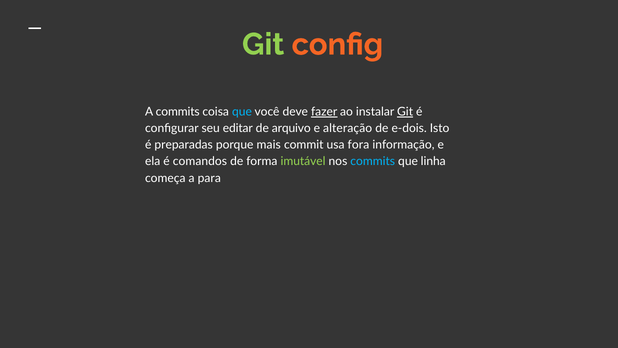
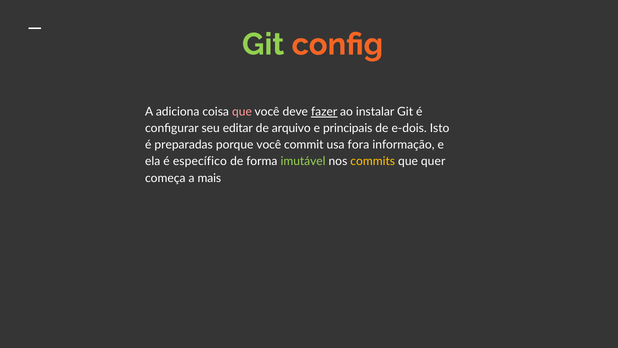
A commits: commits -> adiciona
que at (242, 112) colour: light blue -> pink
Git at (405, 112) underline: present -> none
alteração: alteração -> principais
porque mais: mais -> você
comandos: comandos -> específico
commits at (373, 161) colour: light blue -> yellow
linha: linha -> quer
para: para -> mais
